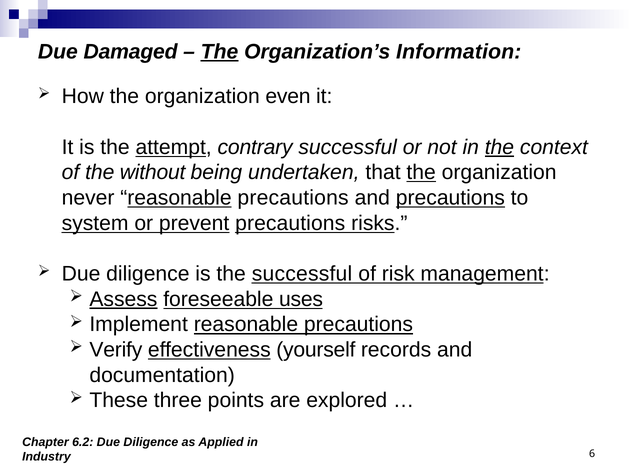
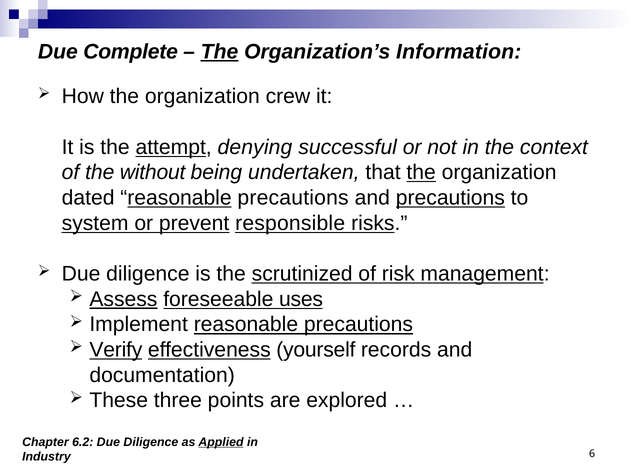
Damaged: Damaged -> Complete
even: even -> crew
contrary: contrary -> denying
the at (499, 147) underline: present -> none
never: never -> dated
prevent precautions: precautions -> responsible
the successful: successful -> scrutinized
Verify underline: none -> present
Applied underline: none -> present
